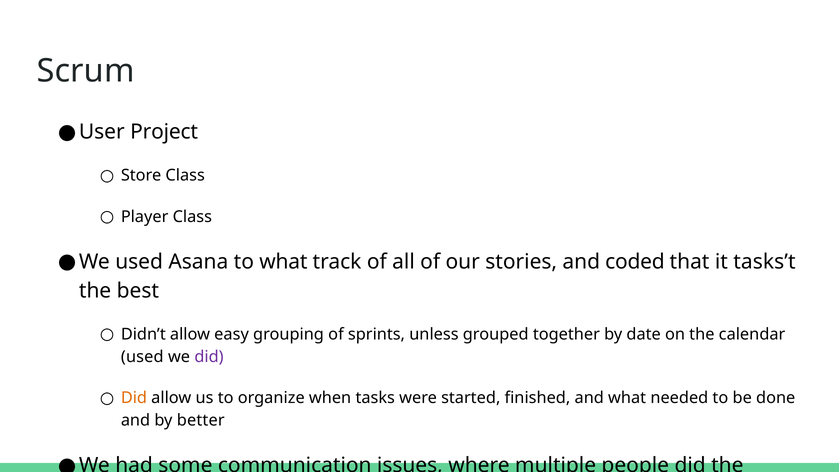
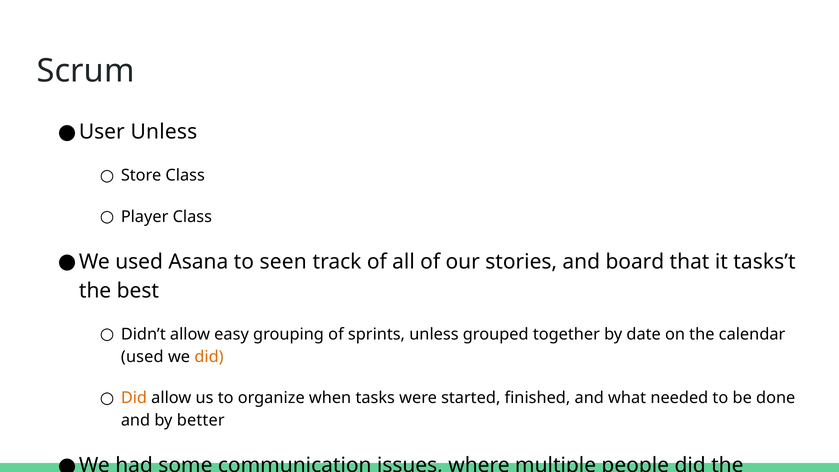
User Project: Project -> Unless
to what: what -> seen
and coded: coded -> board
did at (209, 357) colour: purple -> orange
